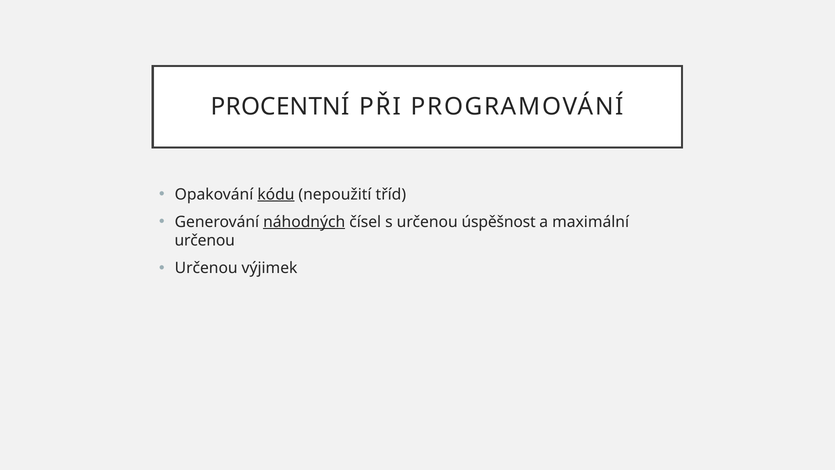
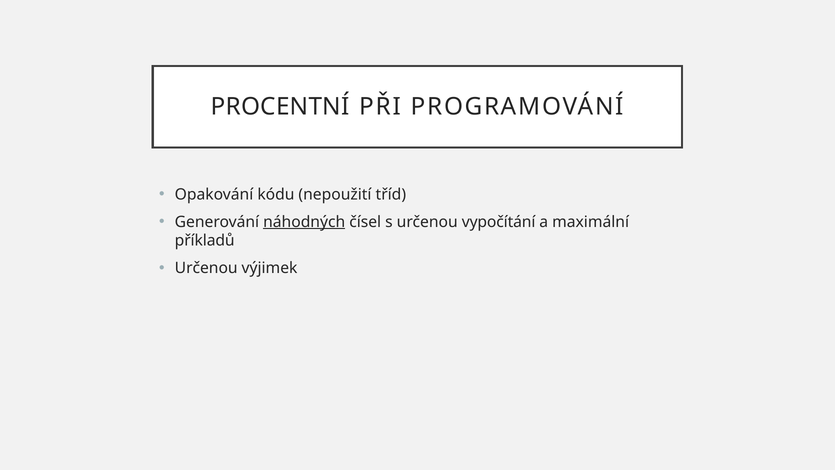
kódu underline: present -> none
úspěšnost: úspěšnost -> vypočítání
určenou at (205, 241): určenou -> příkladů
